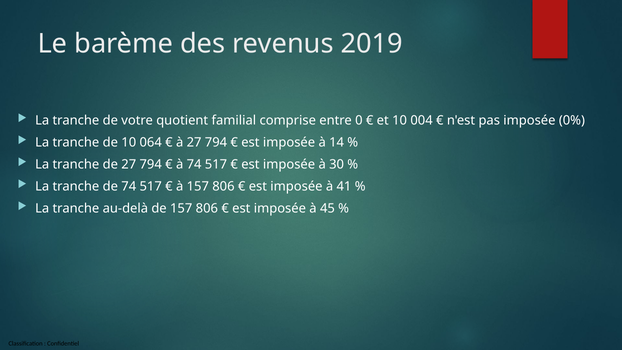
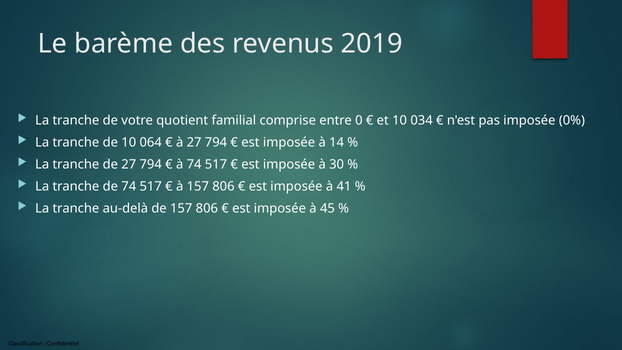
004: 004 -> 034
